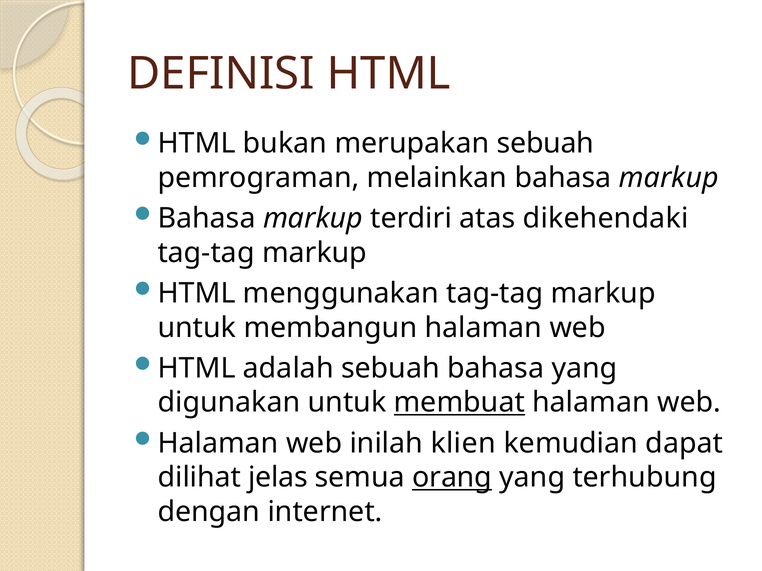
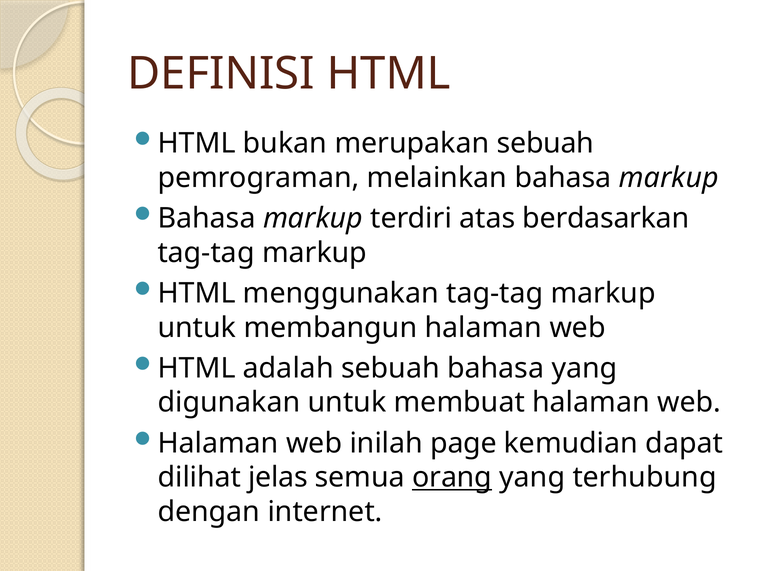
dikehendaki: dikehendaki -> berdasarkan
membuat underline: present -> none
klien: klien -> page
